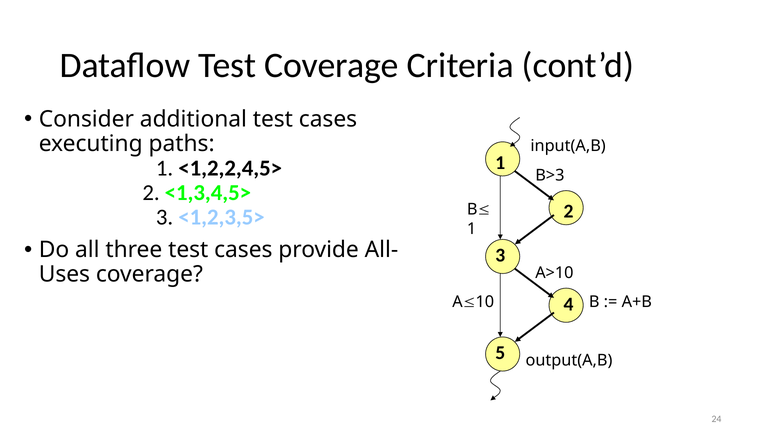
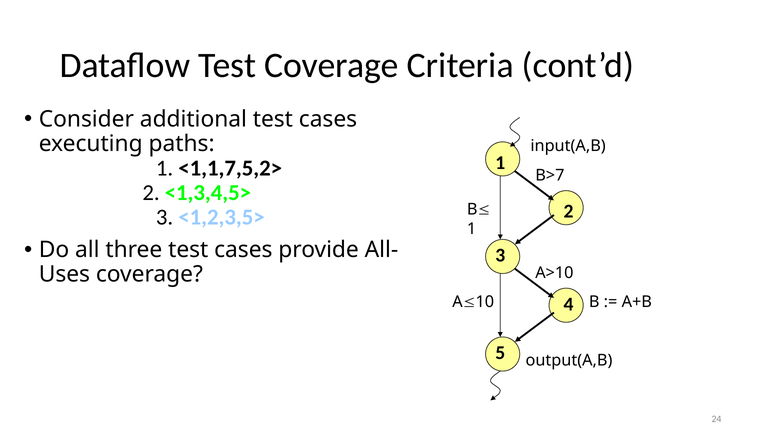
<1,2,2,4,5>: <1,2,2,4,5> -> <1,1,7,5,2>
B>3: B>3 -> B>7
